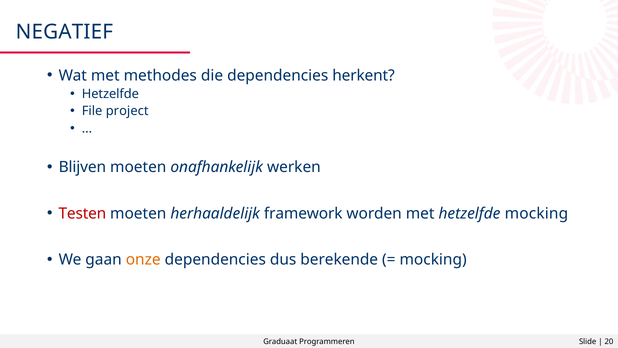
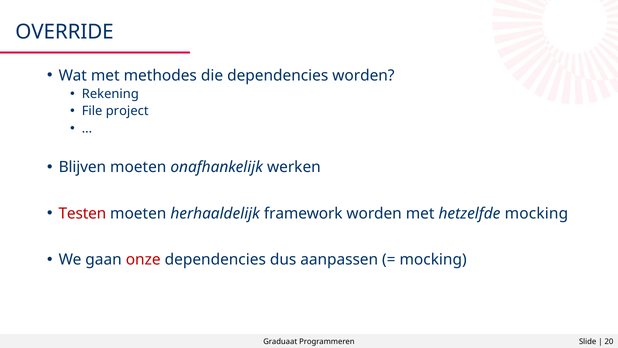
NEGATIEF: NEGATIEF -> OVERRIDE
dependencies herkent: herkent -> worden
Hetzelfde at (110, 94): Hetzelfde -> Rekening
onze colour: orange -> red
berekende: berekende -> aanpassen
